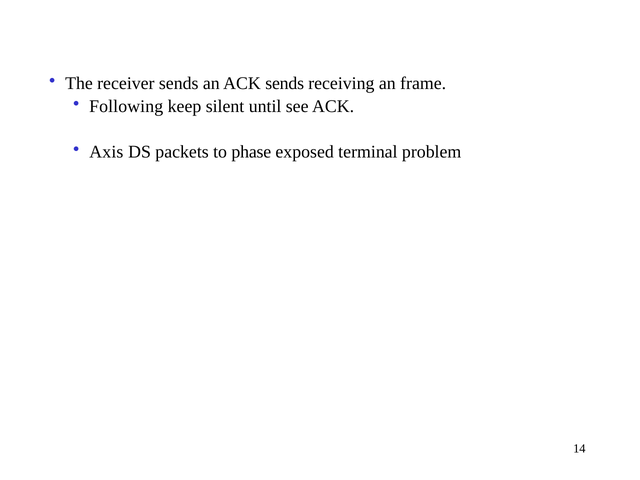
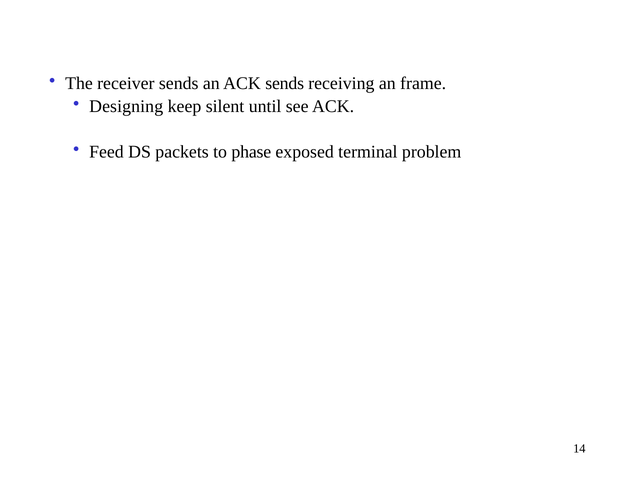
Following: Following -> Designing
Axis: Axis -> Feed
